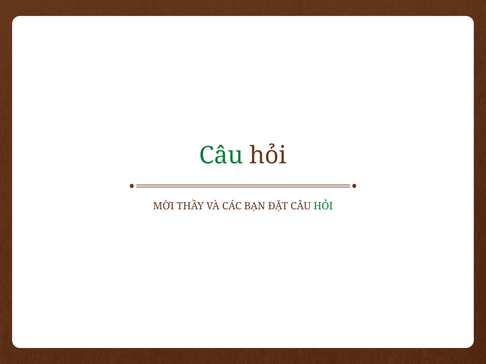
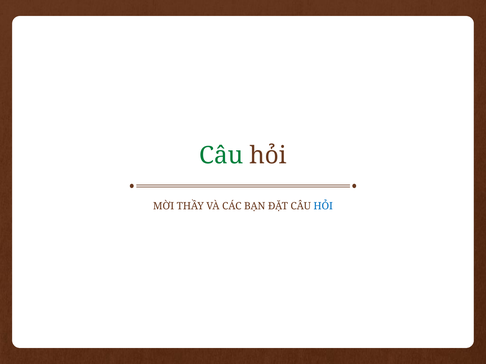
HỎI at (323, 206) colour: green -> blue
